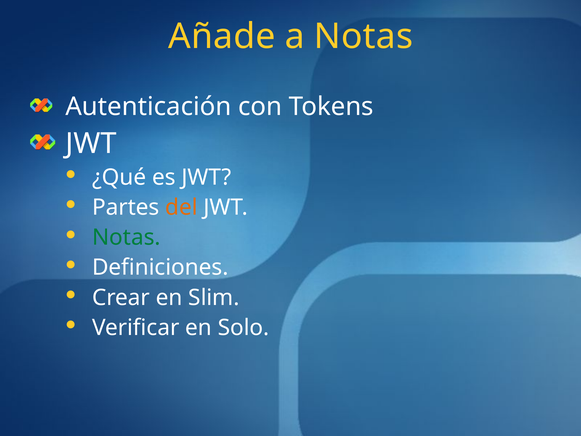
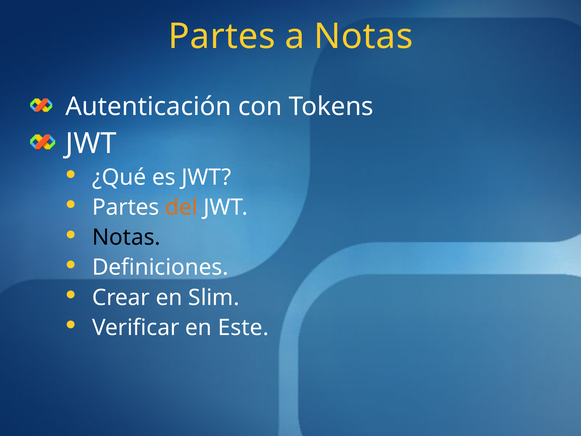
Añade at (222, 36): Añade -> Partes
Notas at (126, 237) colour: green -> black
Solo: Solo -> Este
